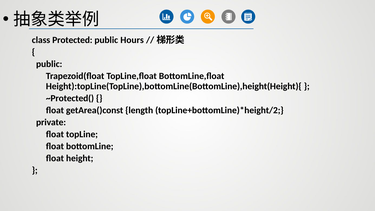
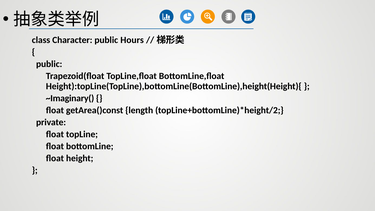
Protected: Protected -> Character
~Protected(: ~Protected( -> ~Imaginary(
